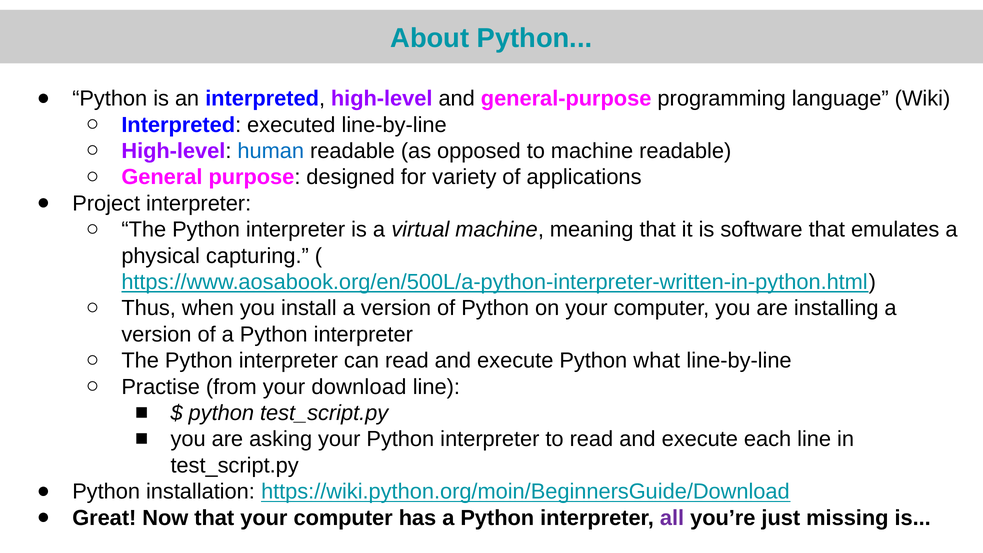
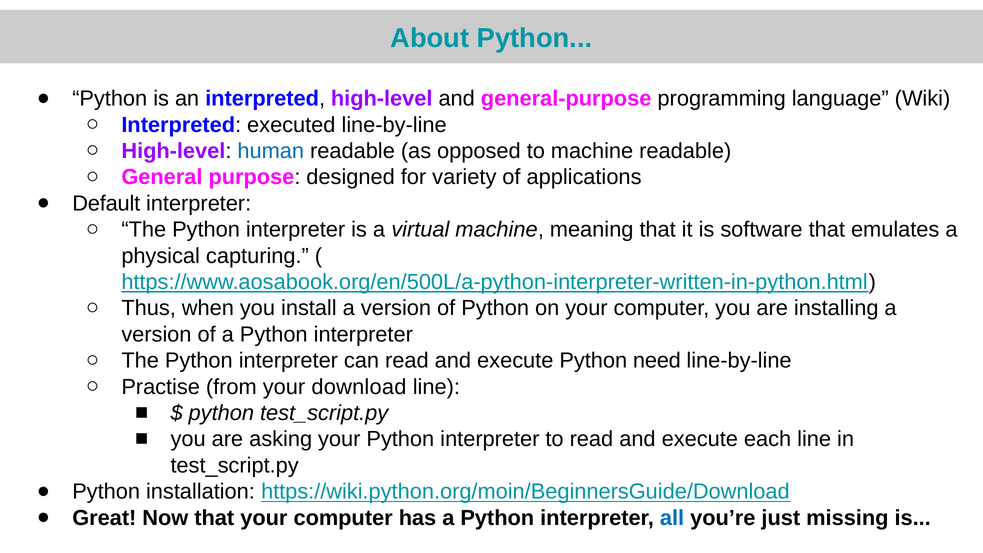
Project: Project -> Default
what: what -> need
all colour: purple -> blue
